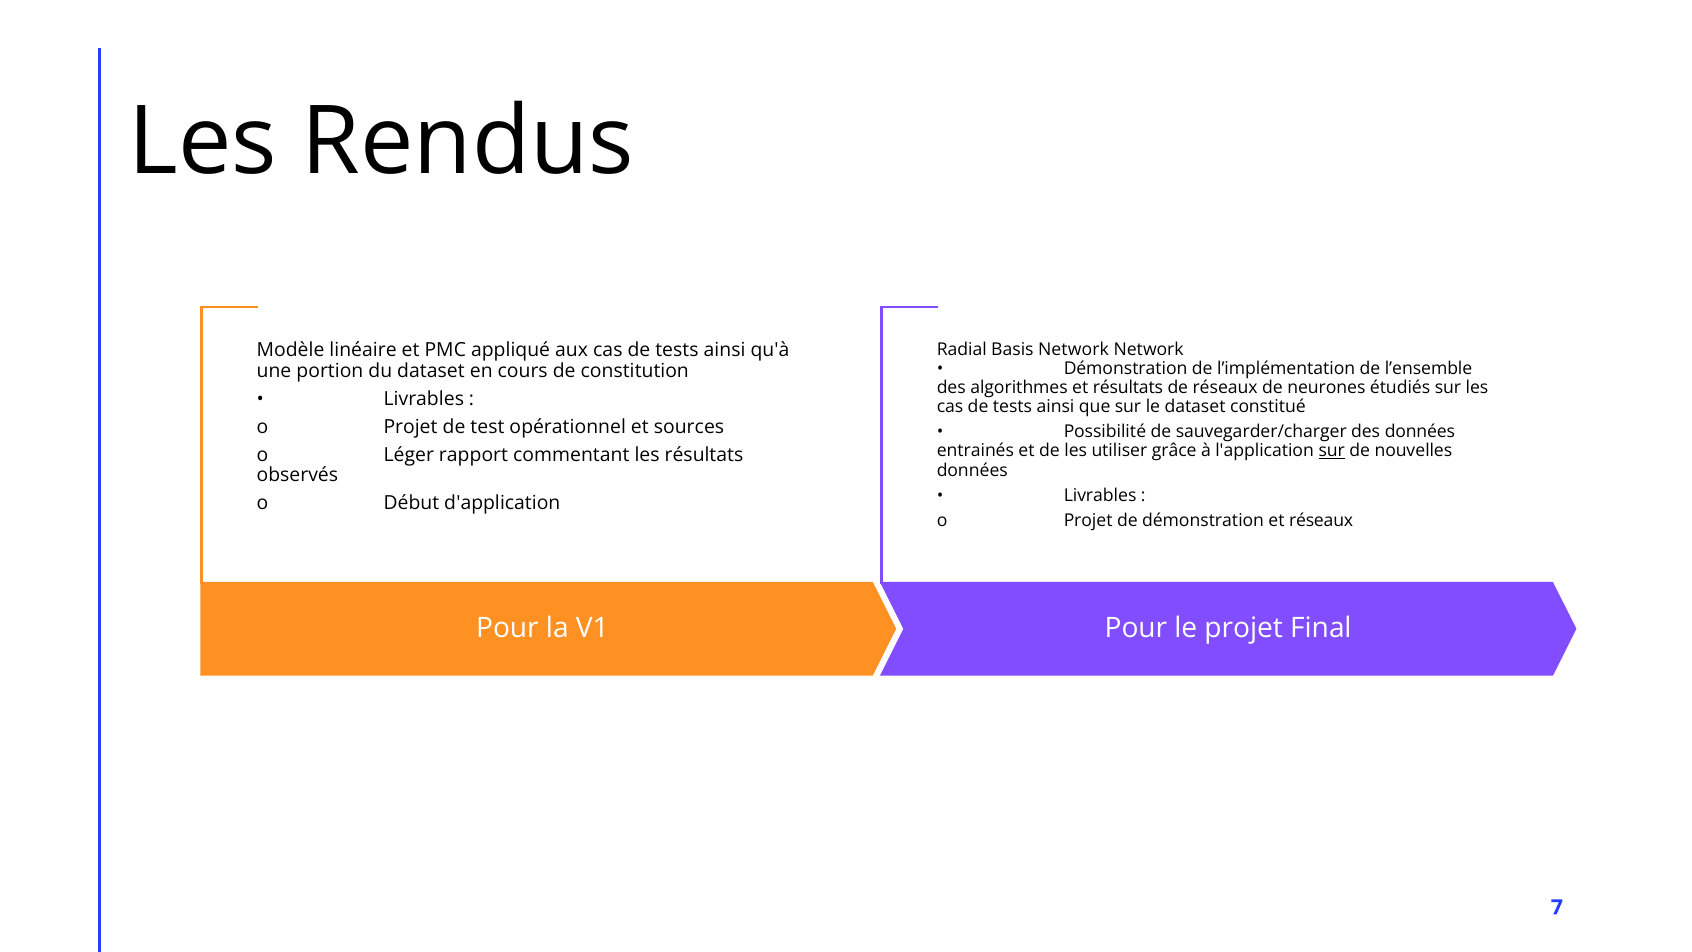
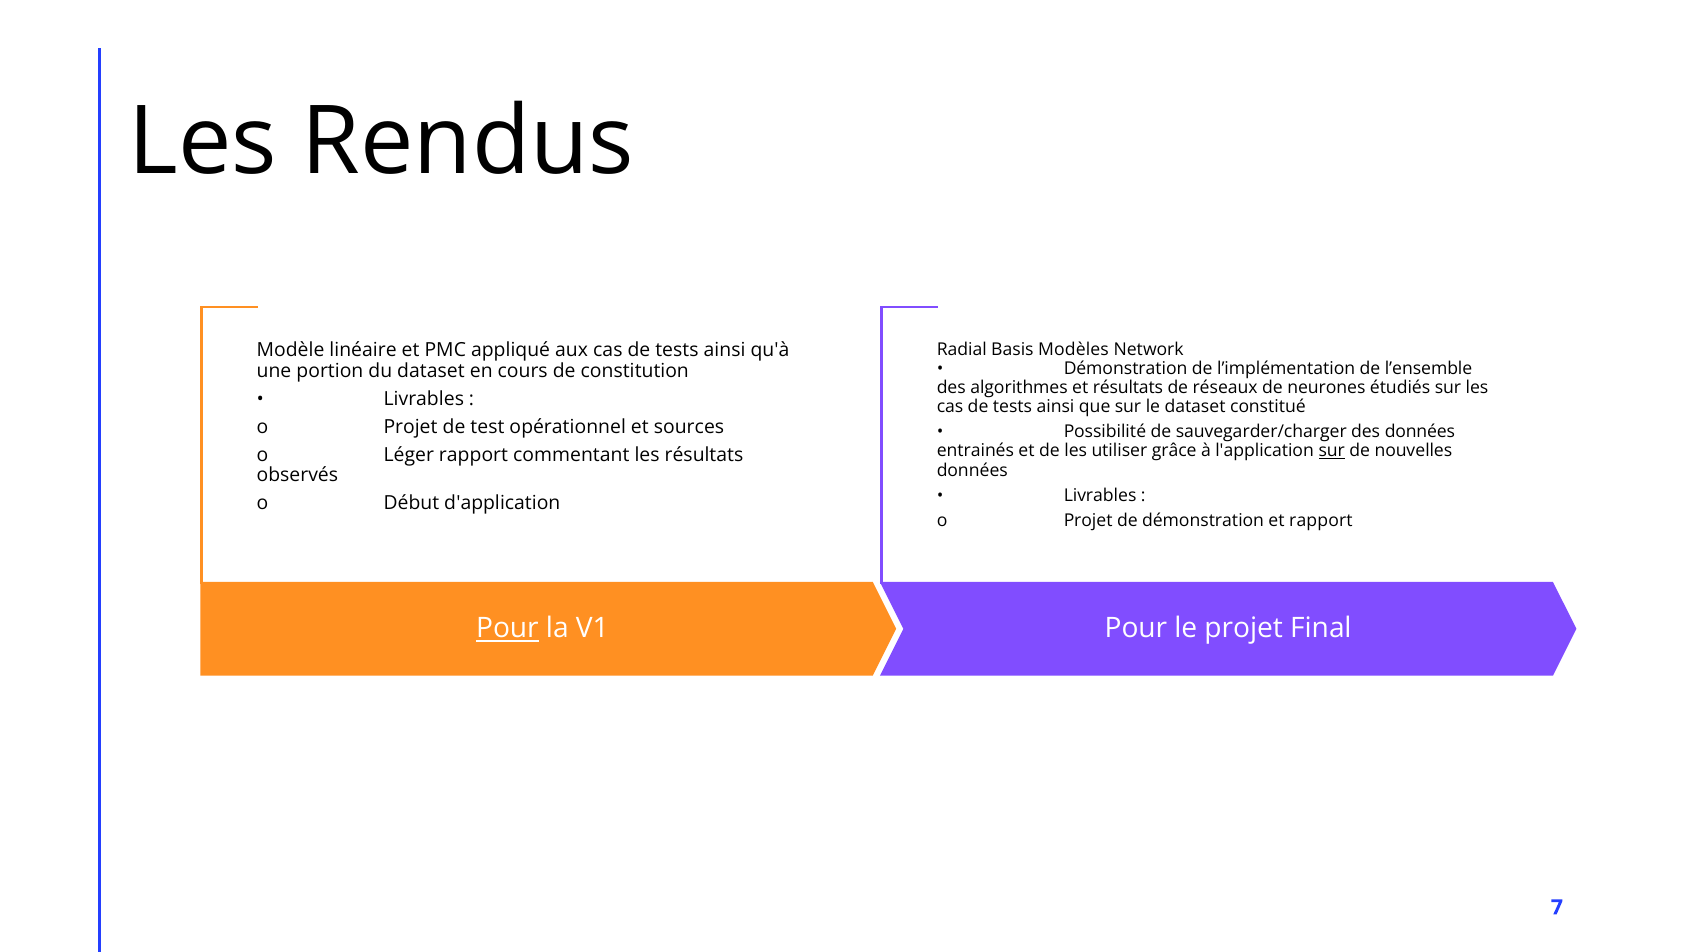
Basis Network: Network -> Modèles
et réseaux: réseaux -> rapport
Pour at (507, 628) underline: none -> present
